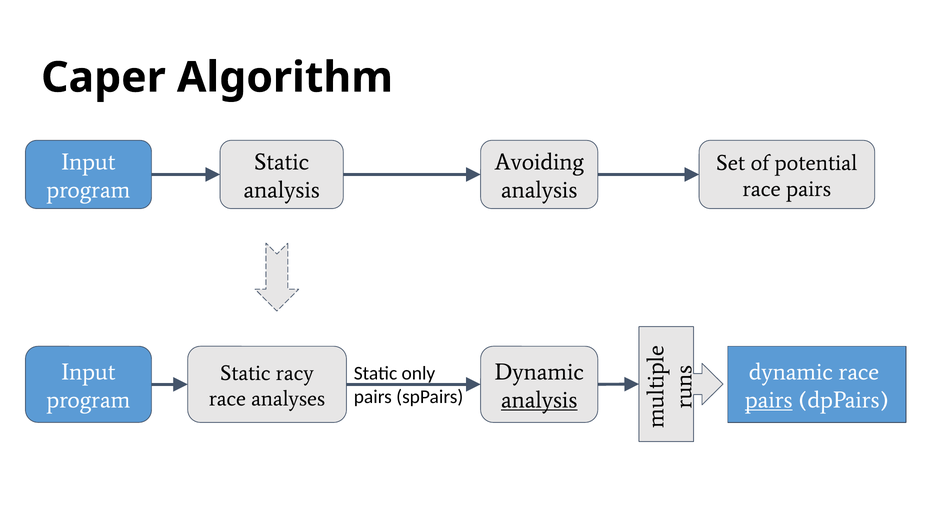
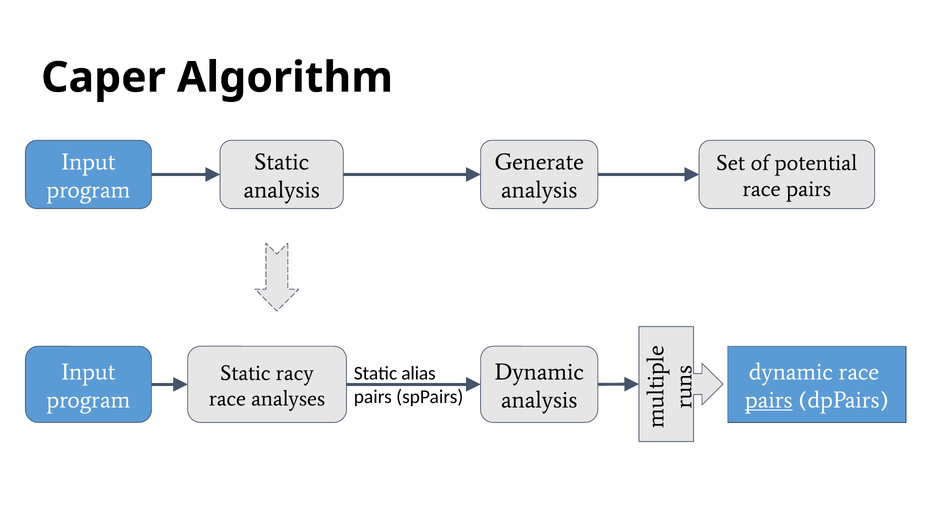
Avoiding: Avoiding -> Generate
only: only -> alias
analysis at (539, 400) underline: present -> none
